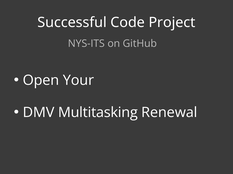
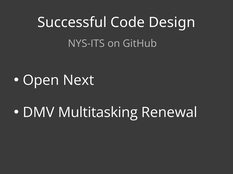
Project: Project -> Design
Your: Your -> Next
